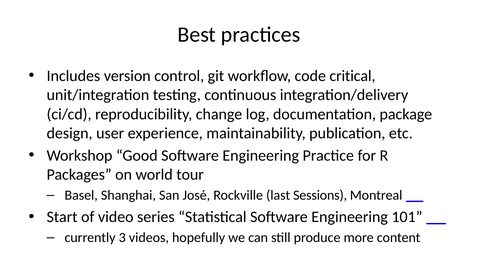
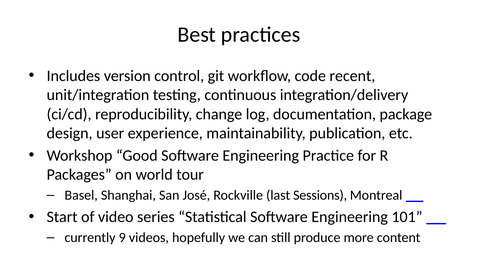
critical: critical -> recent
3: 3 -> 9
